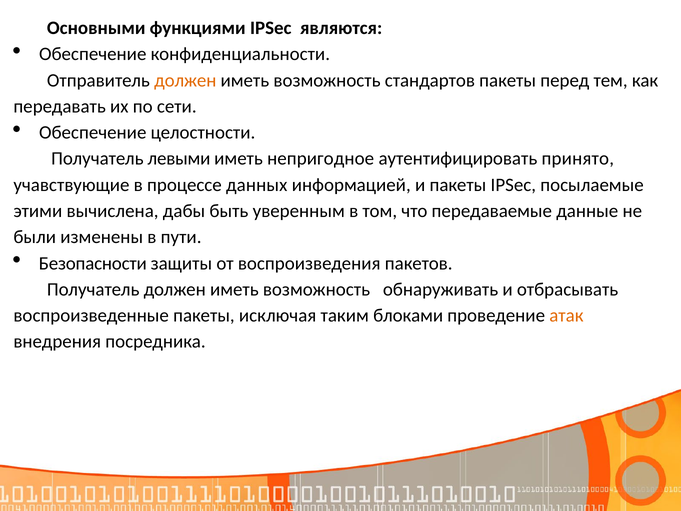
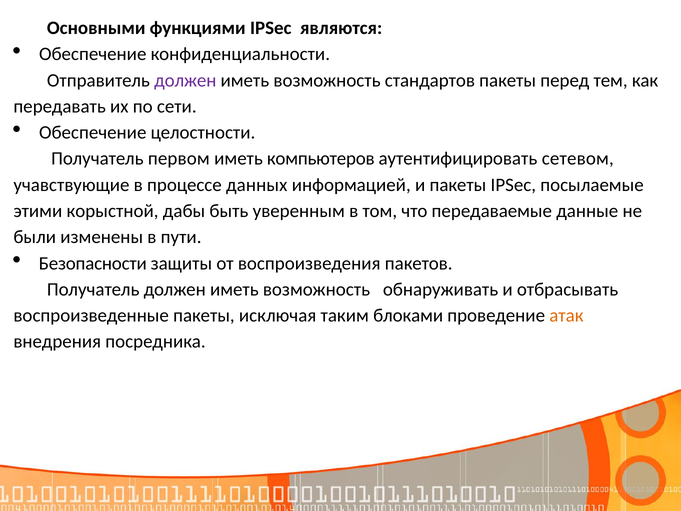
должен at (185, 80) colour: orange -> purple
левыми: левыми -> первом
непригодное: непригодное -> компьютеров
принято: принято -> сетевом
вычислена: вычислена -> корыстной
